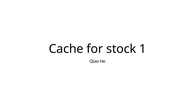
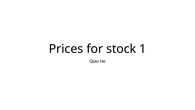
Cache: Cache -> Prices
